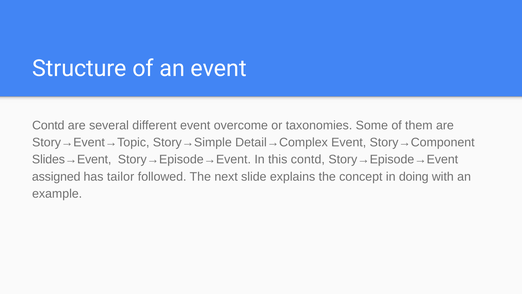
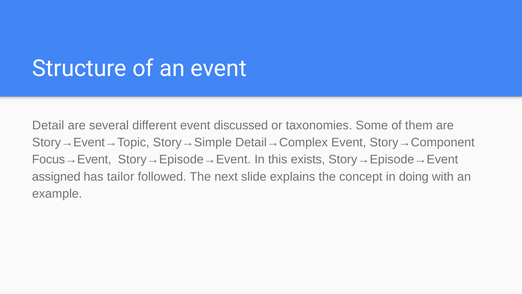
Contd at (48, 125): Contd -> Detail
overcome: overcome -> discussed
Slides→Event: Slides→Event -> Focus→Event
this contd: contd -> exists
